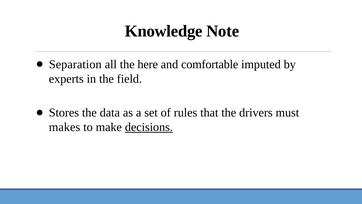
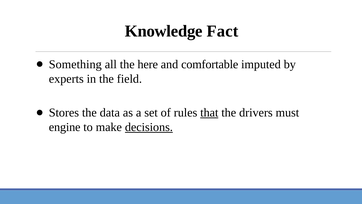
Note: Note -> Fact
Separation: Separation -> Something
that underline: none -> present
makes: makes -> engine
